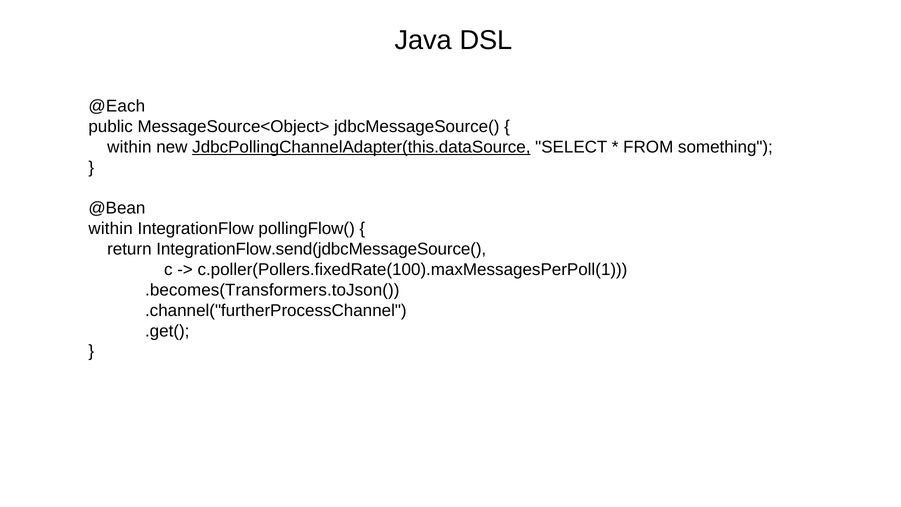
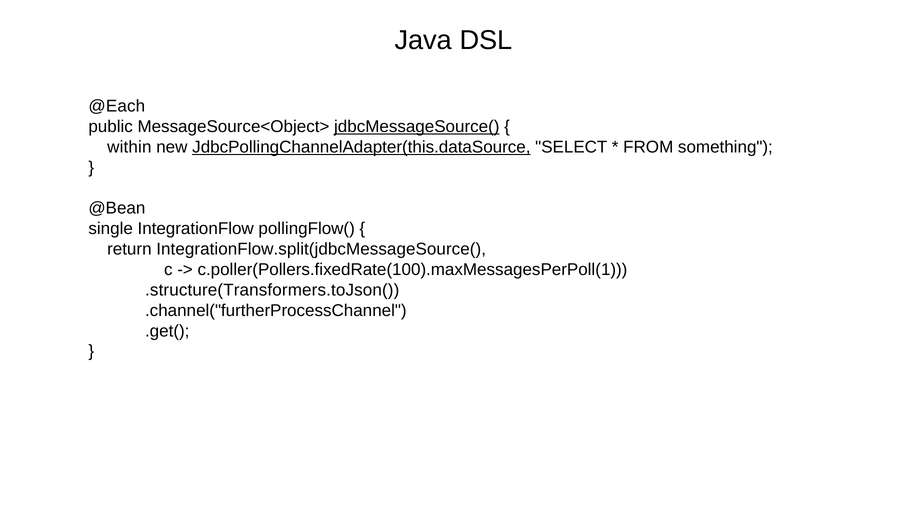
jdbcMessageSource( underline: none -> present
within at (111, 229): within -> single
IntegrationFlow.send(jdbcMessageSource(: IntegrationFlow.send(jdbcMessageSource( -> IntegrationFlow.split(jdbcMessageSource(
.becomes(Transformers.toJson(: .becomes(Transformers.toJson( -> .structure(Transformers.toJson(
